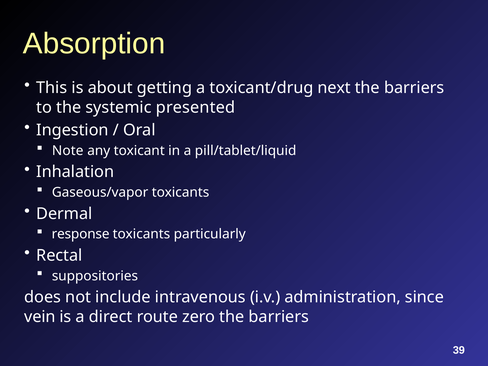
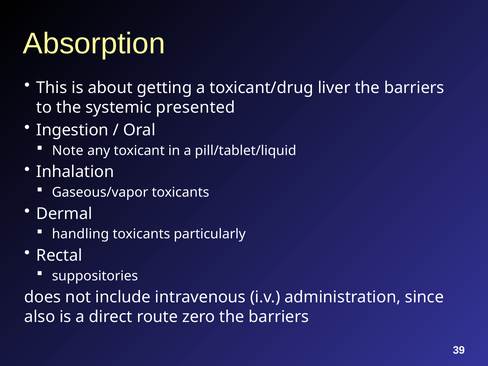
next: next -> liver
response: response -> handling
vein: vein -> also
